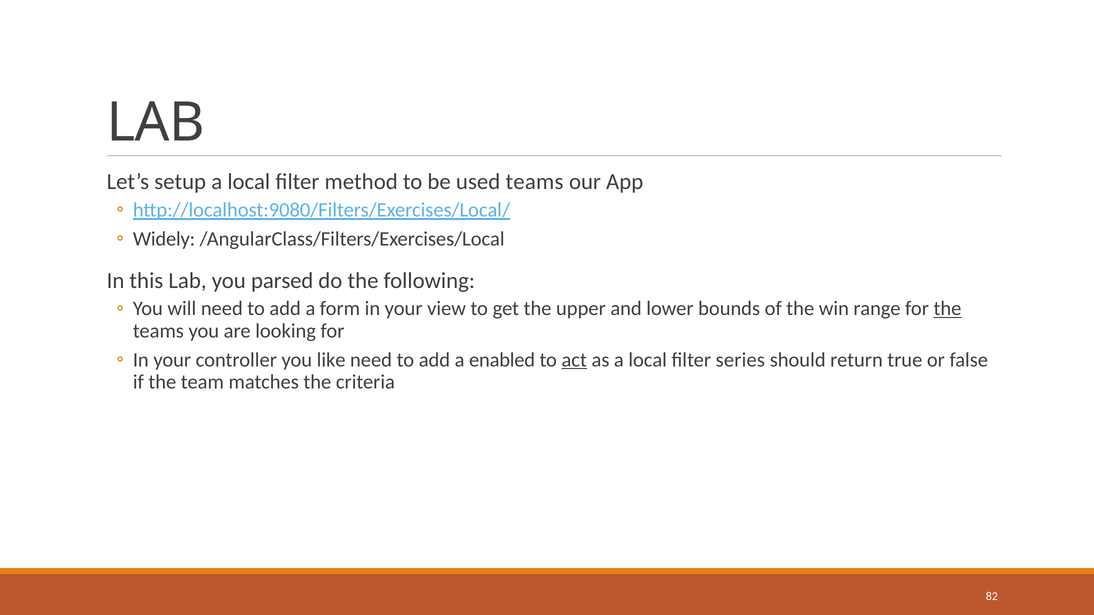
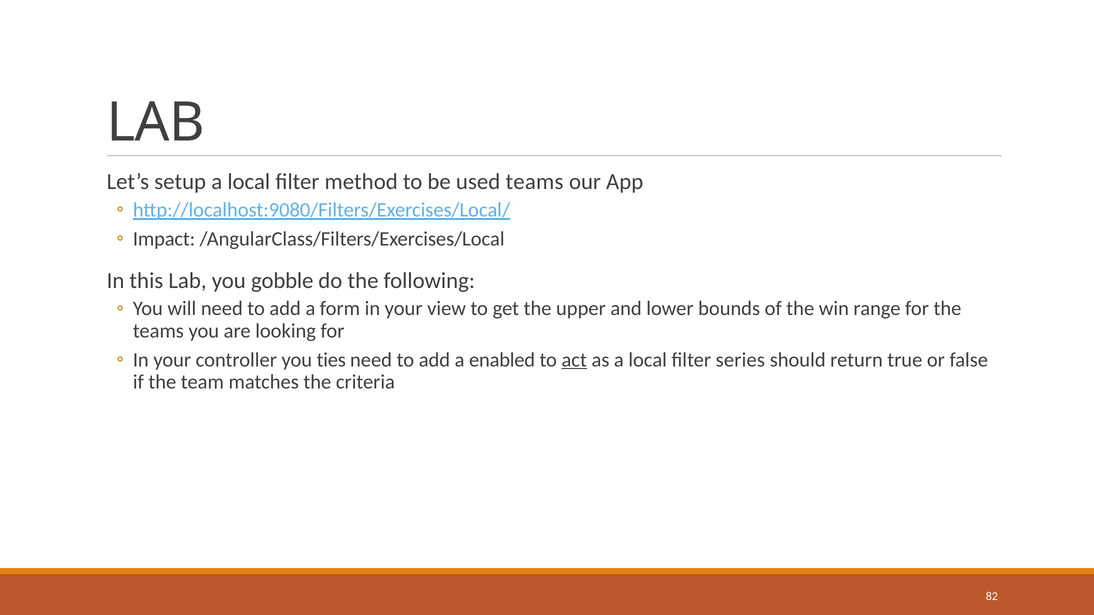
Widely: Widely -> Impact
parsed: parsed -> gobble
the at (947, 309) underline: present -> none
like: like -> ties
